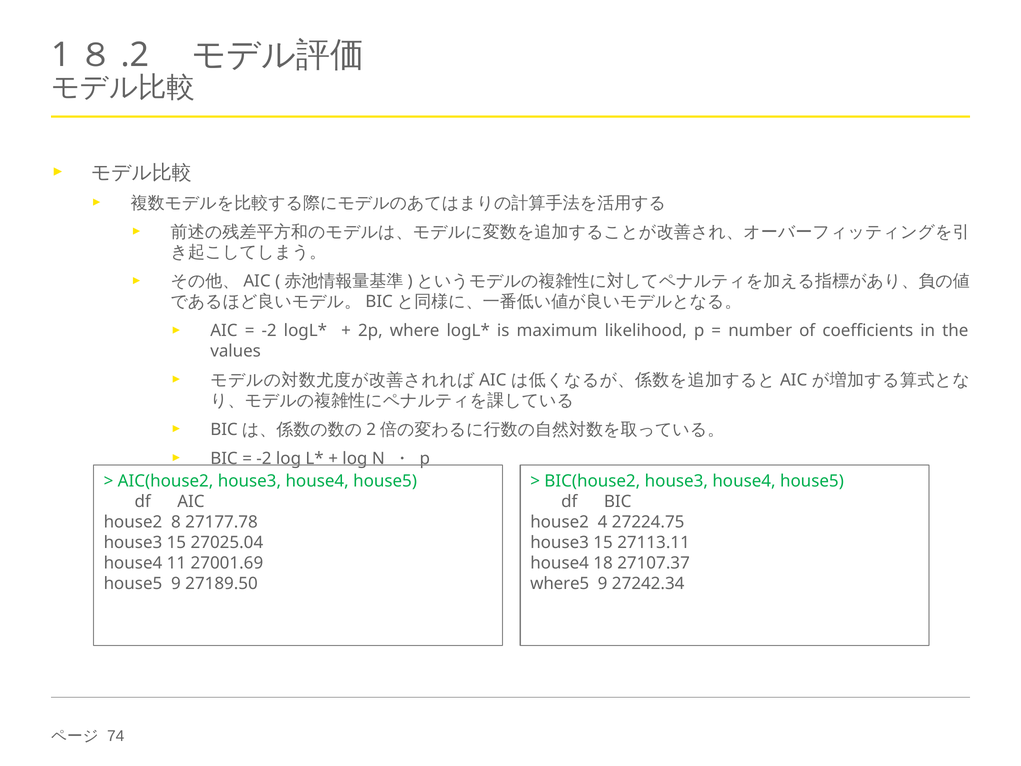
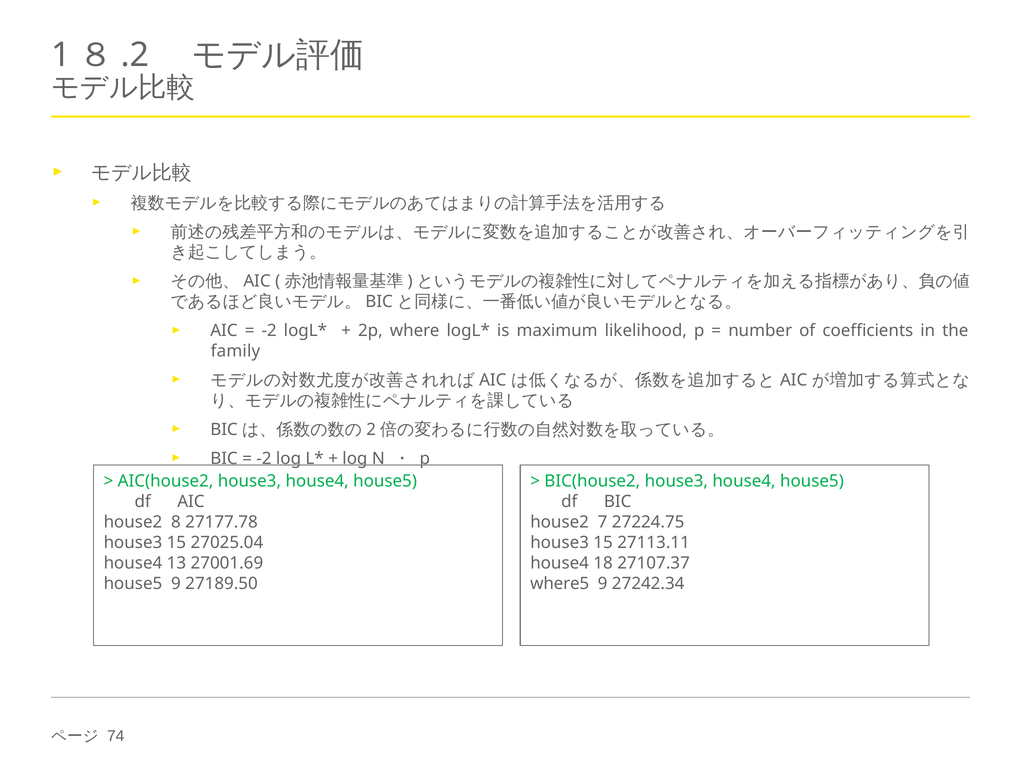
values: values -> family
4: 4 -> 7
11: 11 -> 13
